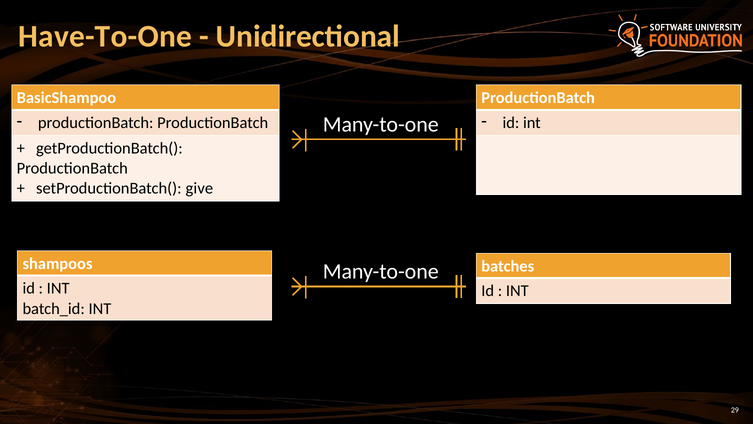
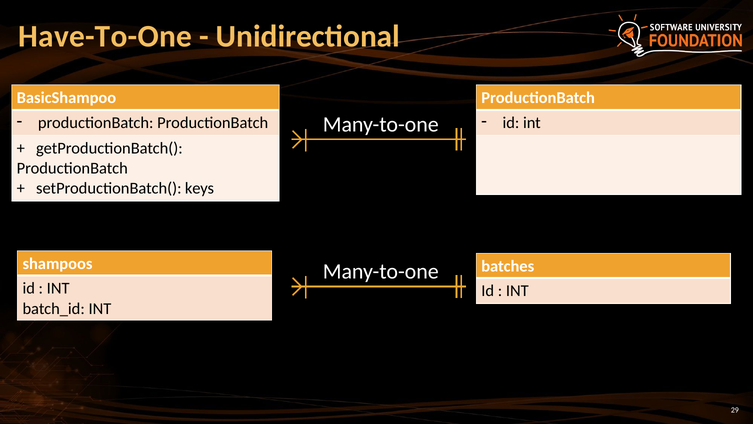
give: give -> keys
